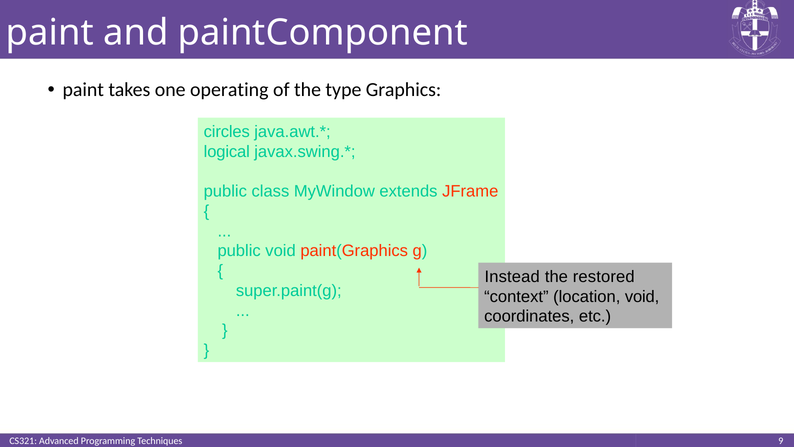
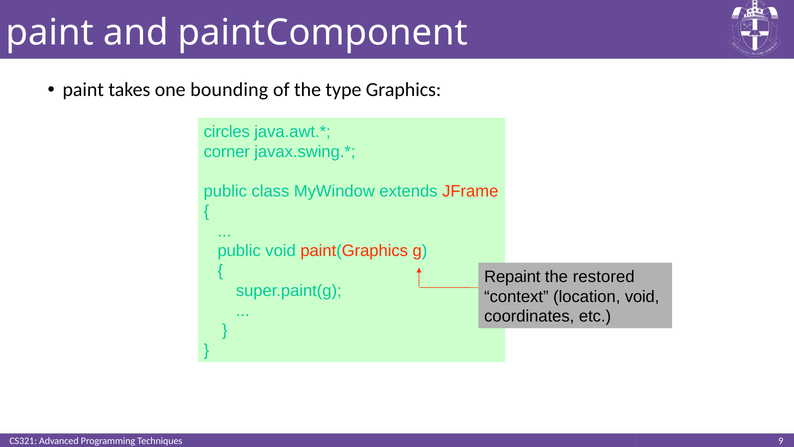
operating: operating -> bounding
logical: logical -> corner
Instead: Instead -> Repaint
